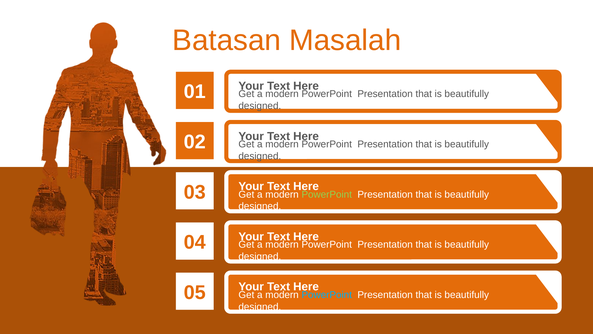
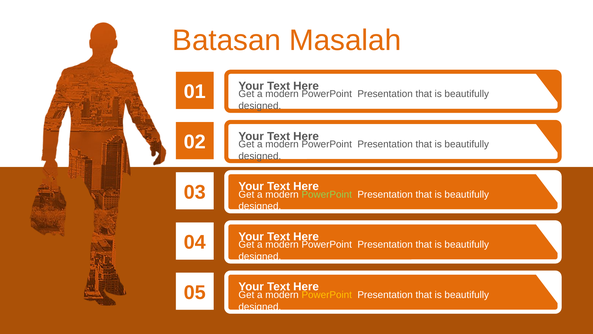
PowerPoint at (327, 295) colour: light blue -> yellow
